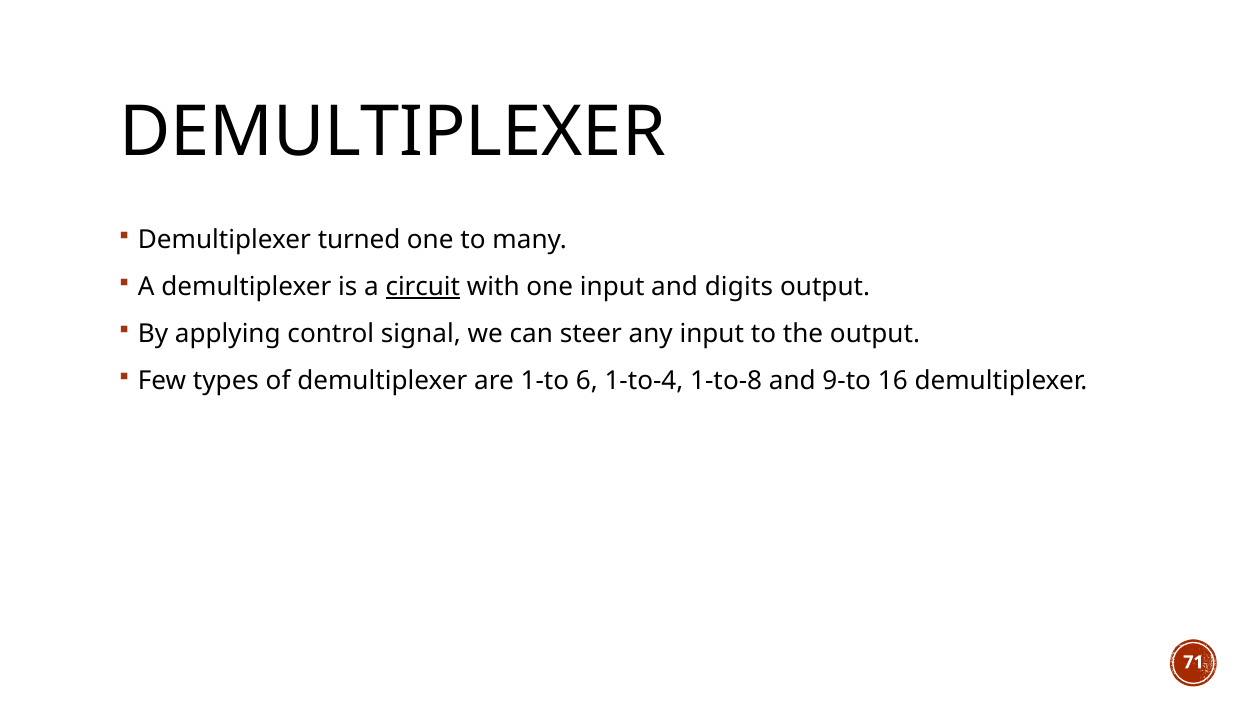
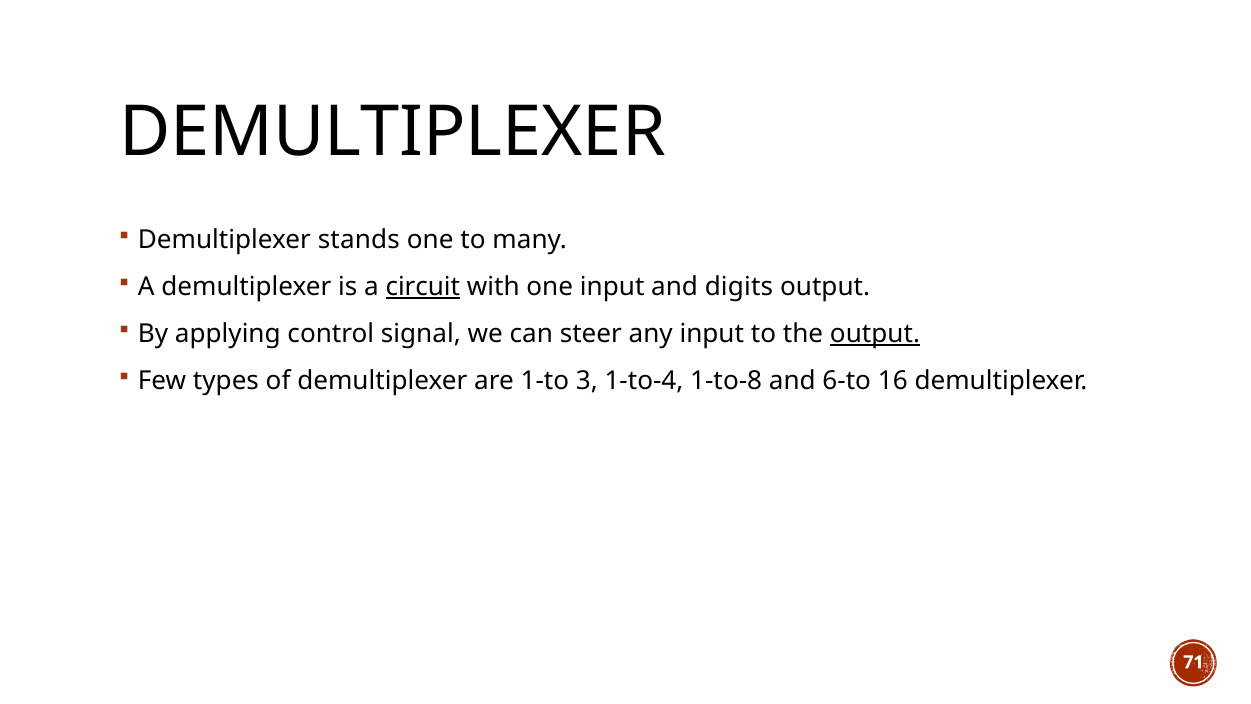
turned: turned -> stands
output at (875, 334) underline: none -> present
6: 6 -> 3
9-to: 9-to -> 6-to
